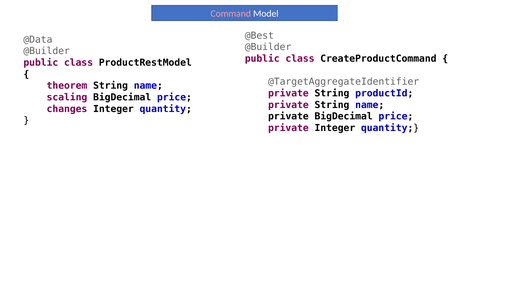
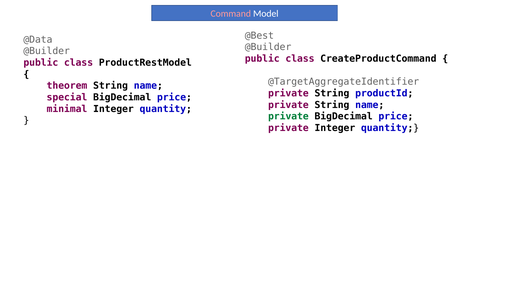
scaling: scaling -> special
changes: changes -> minimal
private at (288, 117) colour: black -> green
